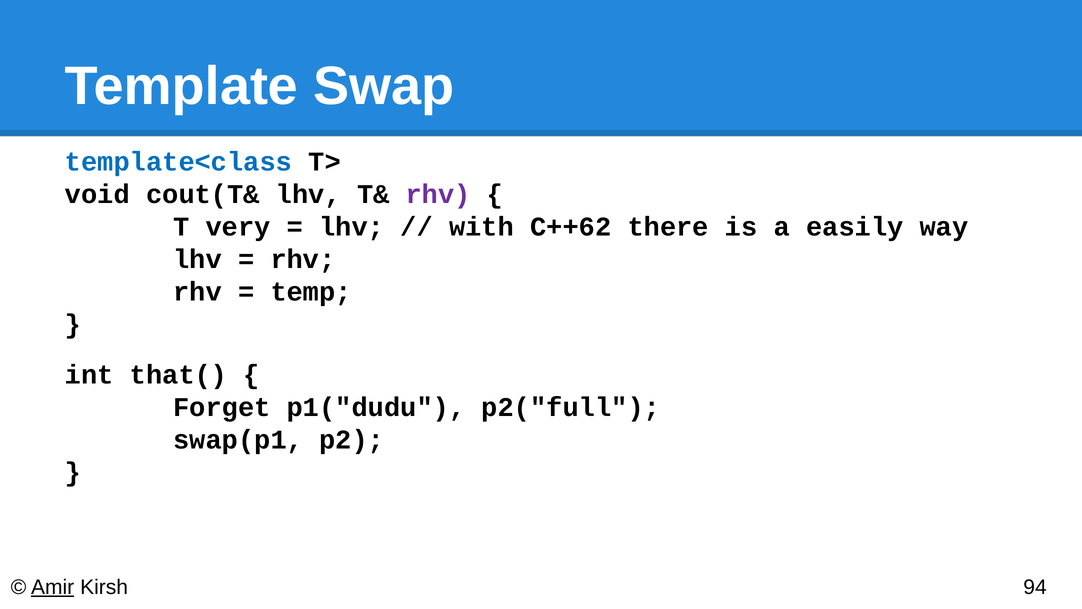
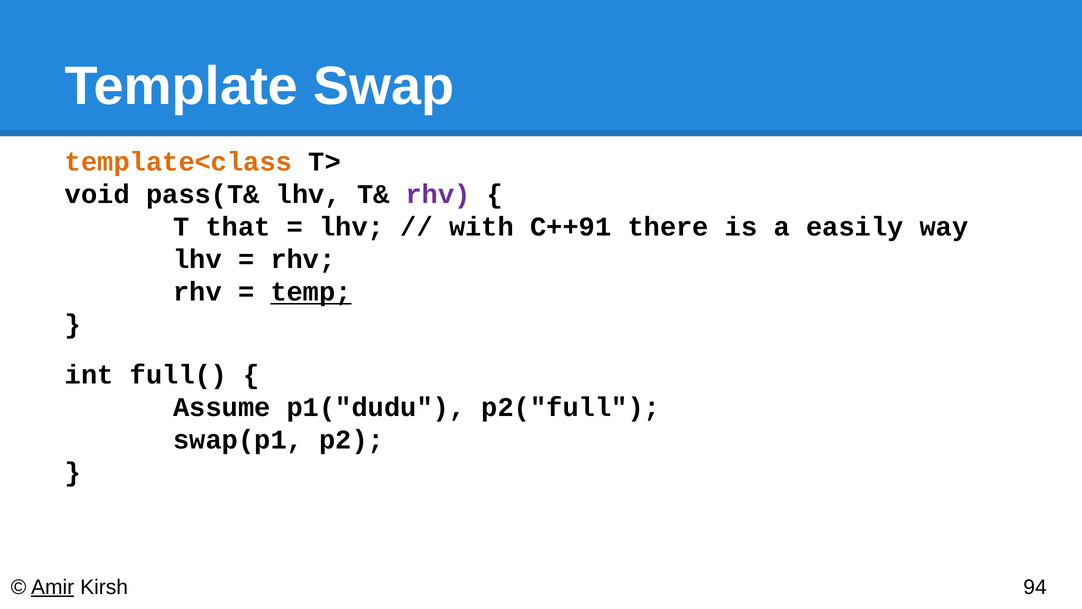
template<class colour: blue -> orange
cout(T&: cout(T& -> pass(T&
very: very -> that
C++62: C++62 -> C++91
temp underline: none -> present
that(: that( -> full(
Forget: Forget -> Assume
